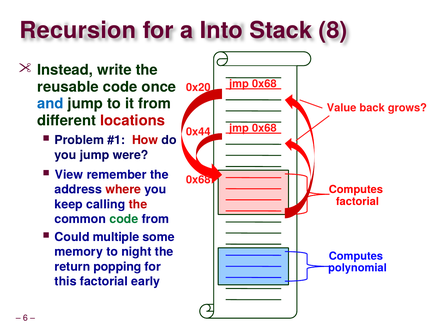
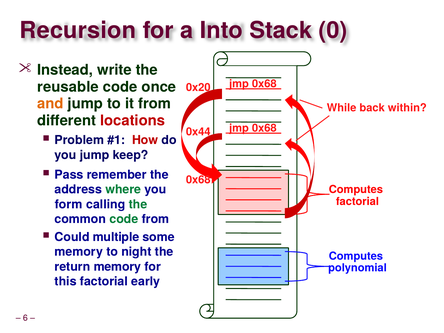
8: 8 -> 0
and colour: blue -> orange
Value: Value -> While
grows: grows -> within
were: were -> keep
View: View -> Pass
where colour: red -> green
keep: keep -> form
the at (138, 204) colour: red -> green
return popping: popping -> memory
